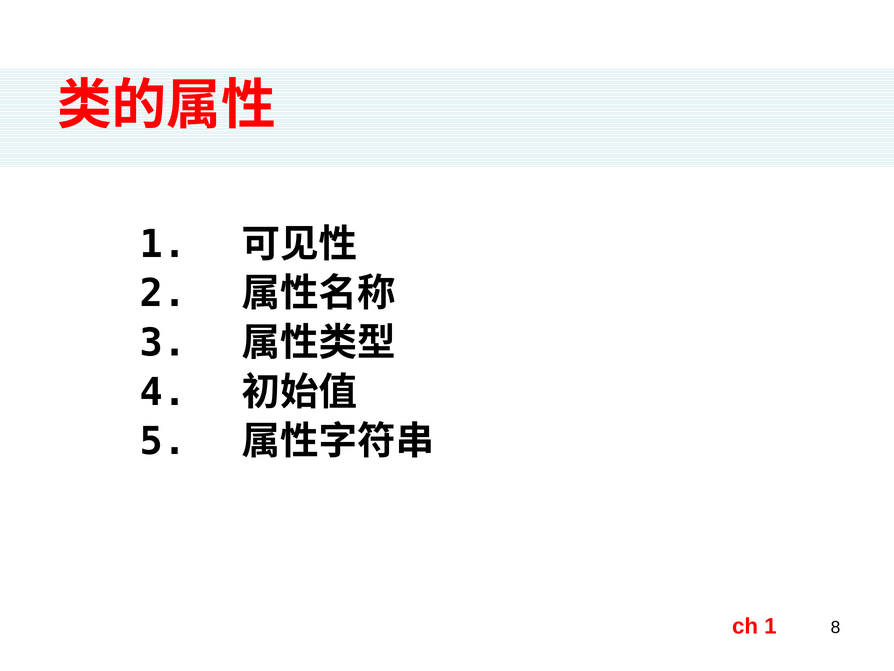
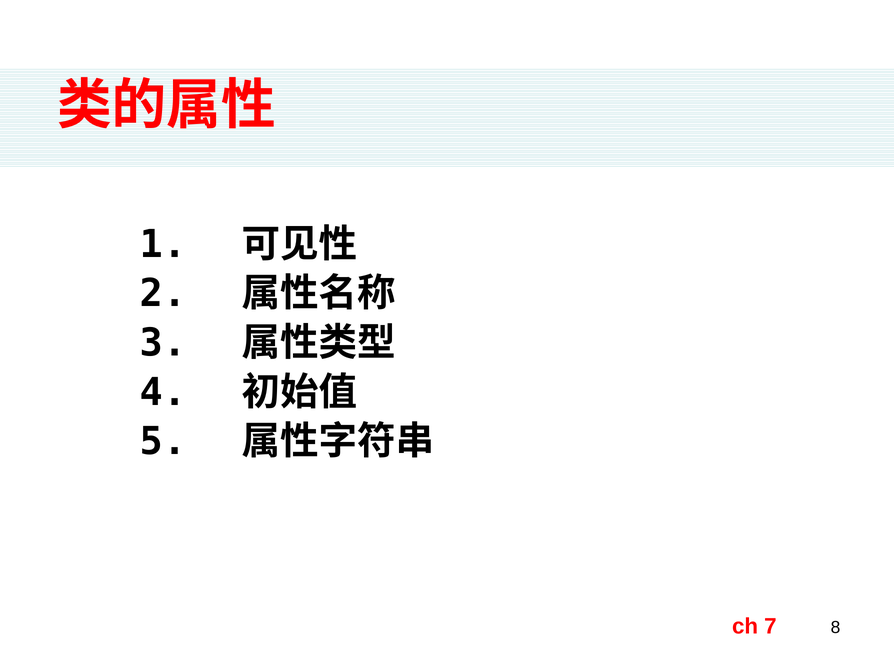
ch 1: 1 -> 7
